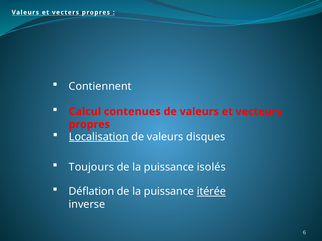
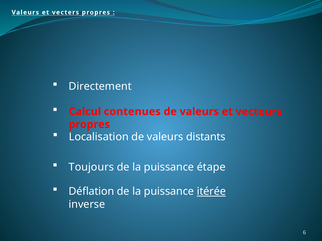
Contiennent: Contiennent -> Directement
Localisation underline: present -> none
disques: disques -> distants
isolés: isolés -> étape
